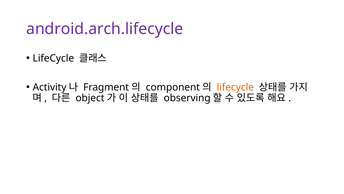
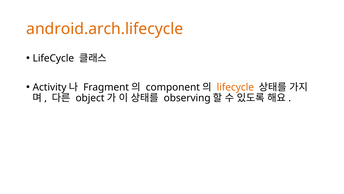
android.arch.lifecycle colour: purple -> orange
